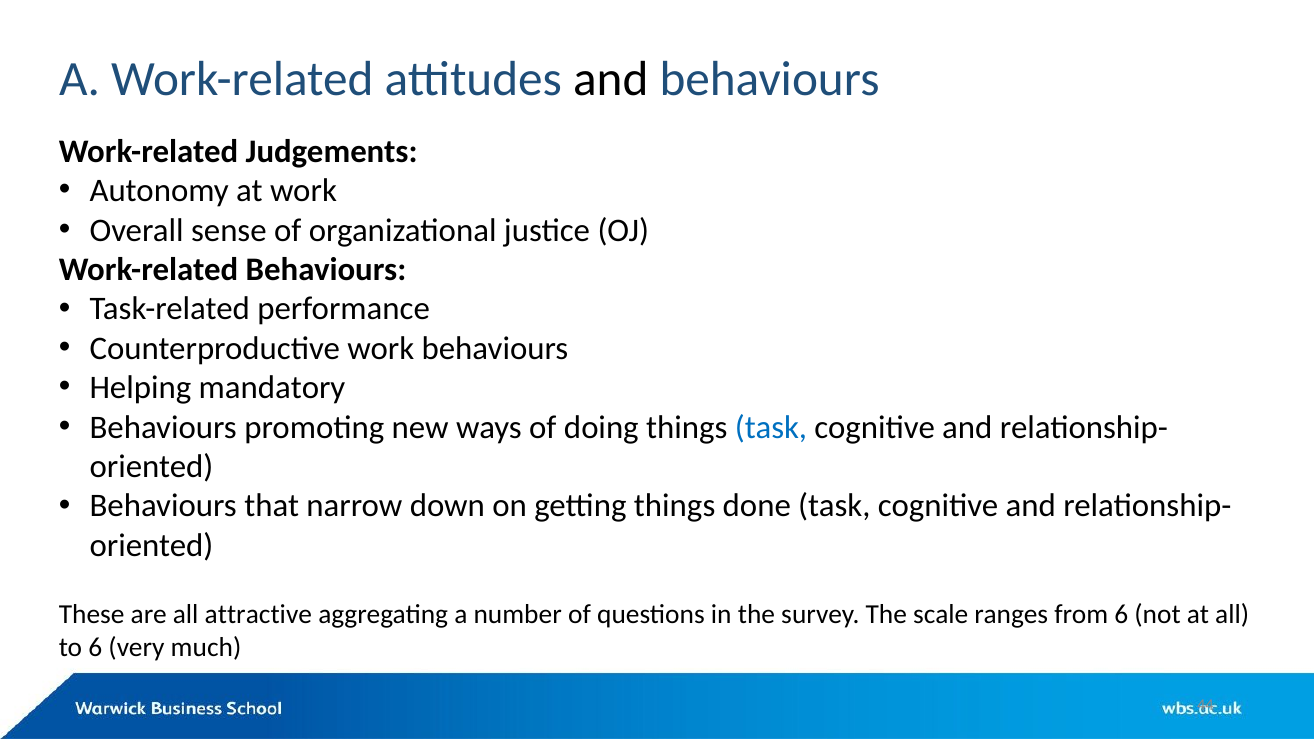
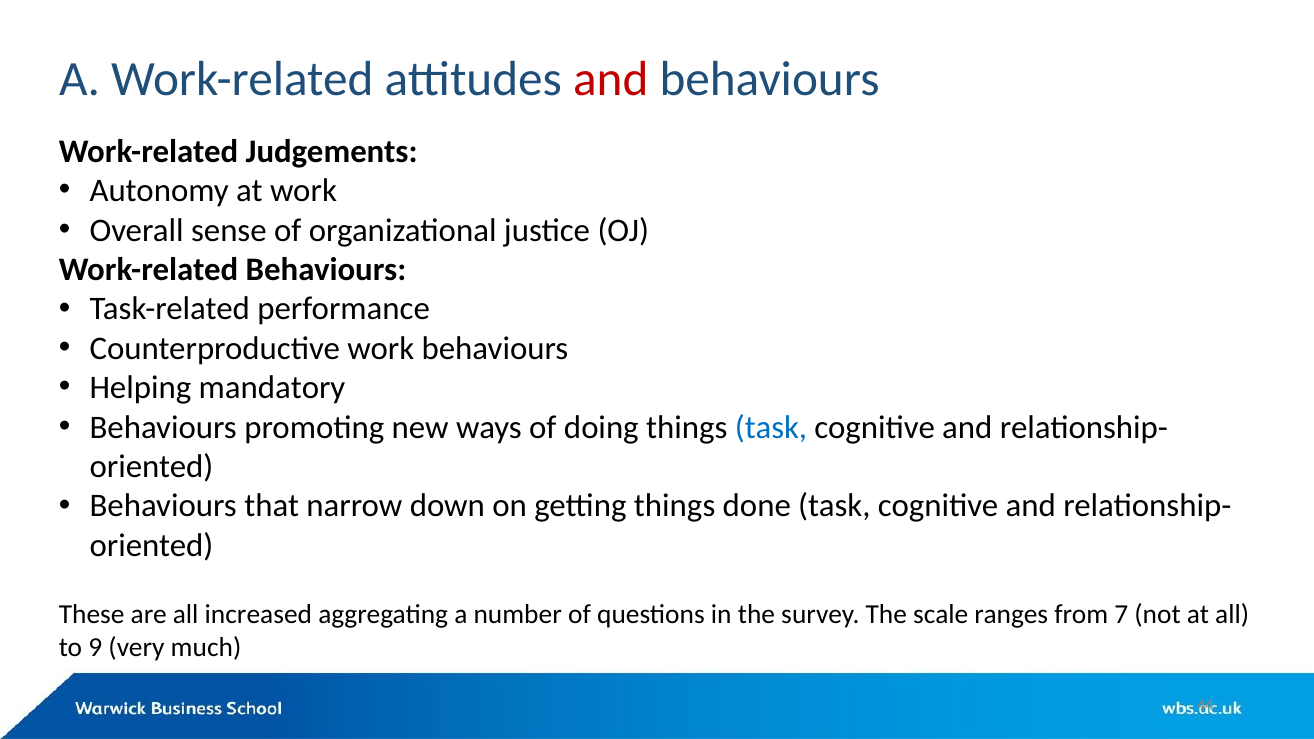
and at (611, 79) colour: black -> red
attractive: attractive -> increased
from 6: 6 -> 7
to 6: 6 -> 9
